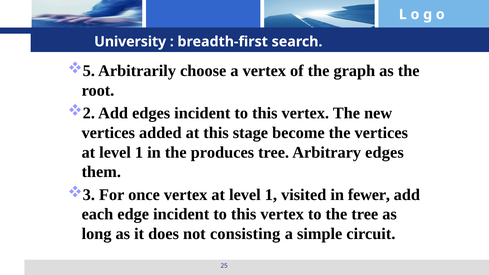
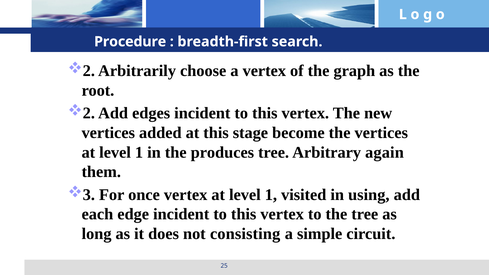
University: University -> Procedure
5 at (89, 71): 5 -> 2
Arbitrary edges: edges -> again
fewer: fewer -> using
